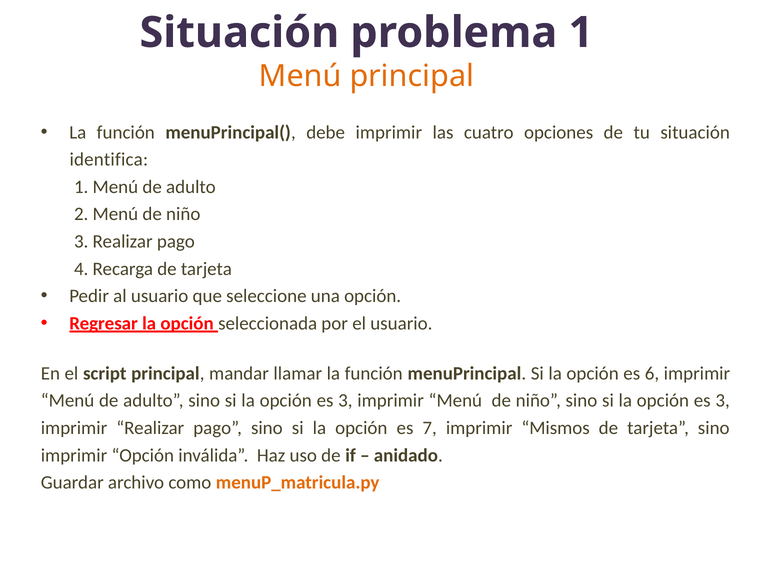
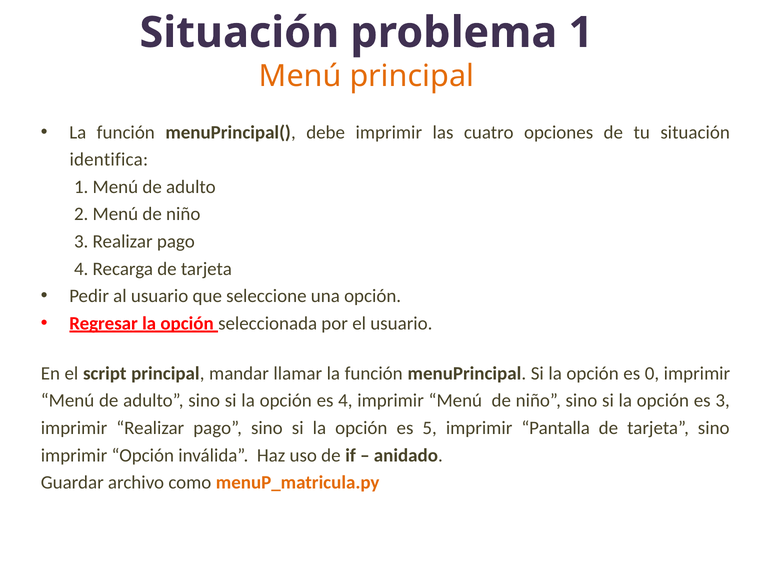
6: 6 -> 0
3 at (345, 401): 3 -> 4
7: 7 -> 5
Mismos: Mismos -> Pantalla
